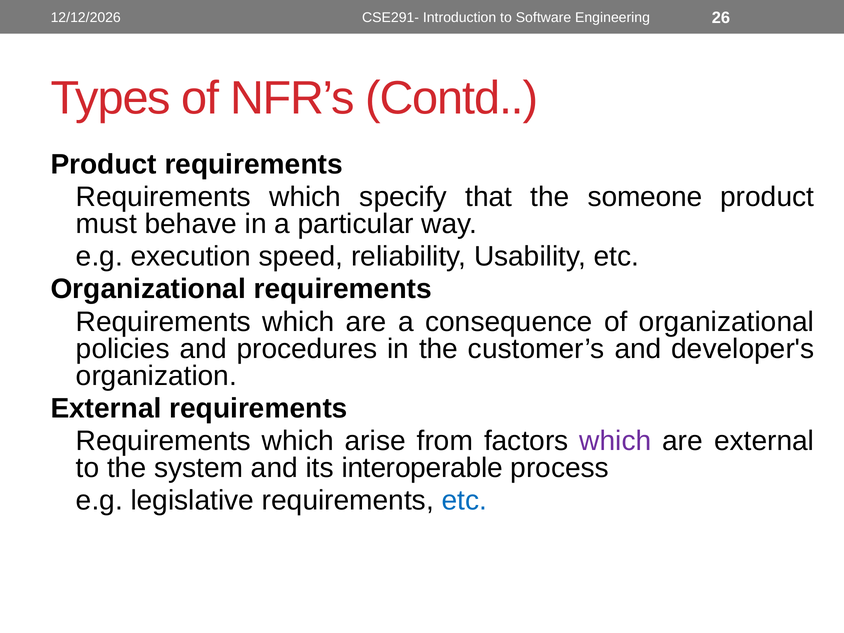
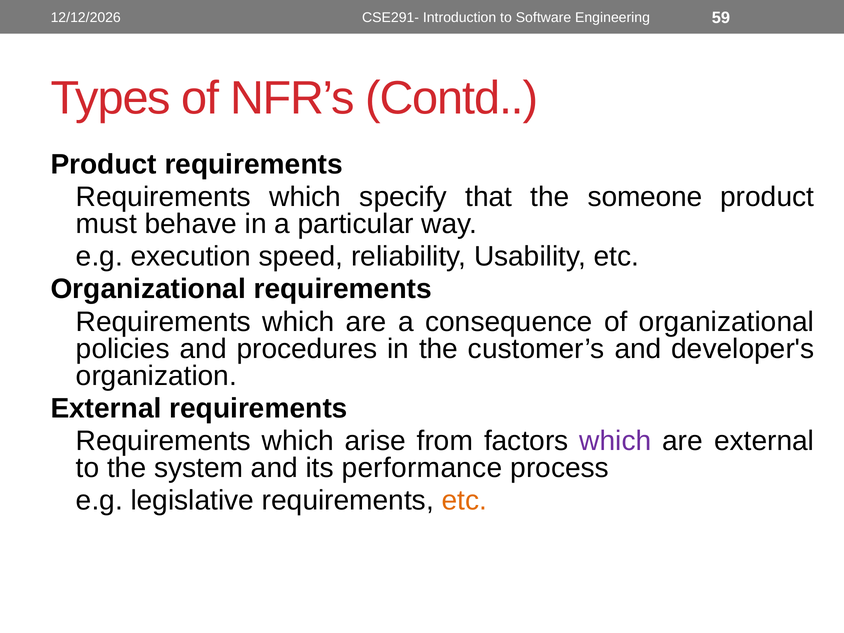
26: 26 -> 59
interoperable: interoperable -> performance
etc at (464, 501) colour: blue -> orange
